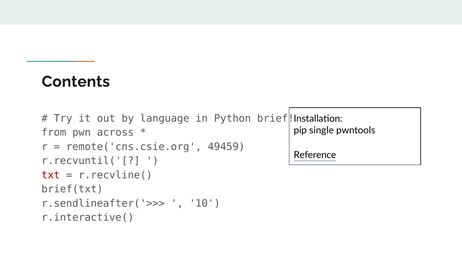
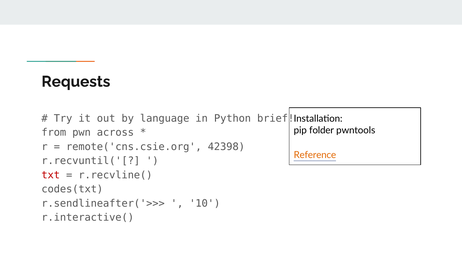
Contents: Contents -> Requests
single: single -> folder
49459: 49459 -> 42398
Reference colour: black -> orange
brief(txt: brief(txt -> codes(txt
